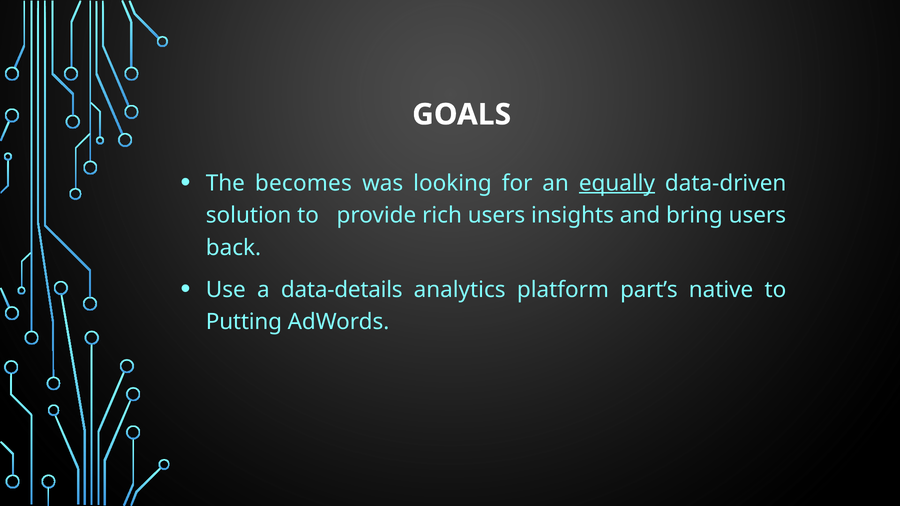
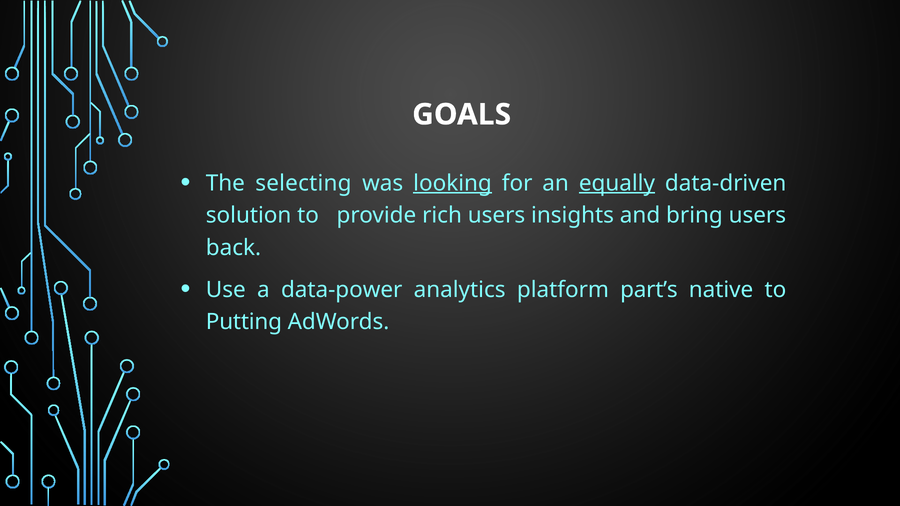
becomes: becomes -> selecting
looking underline: none -> present
data-details: data-details -> data-power
